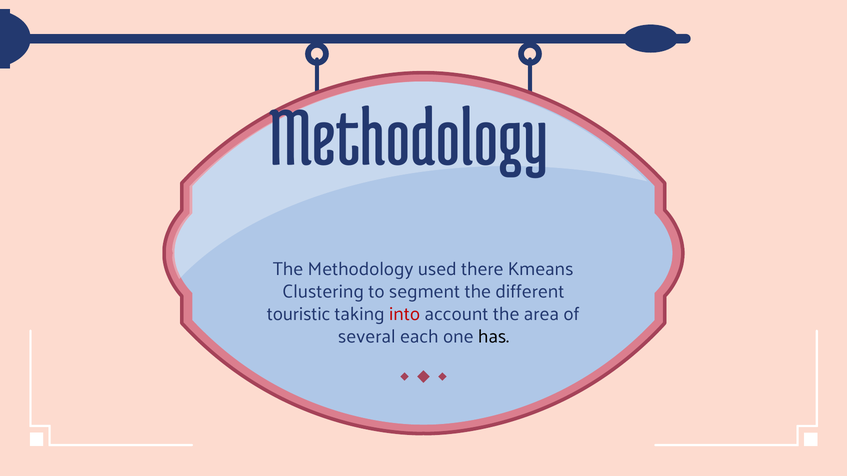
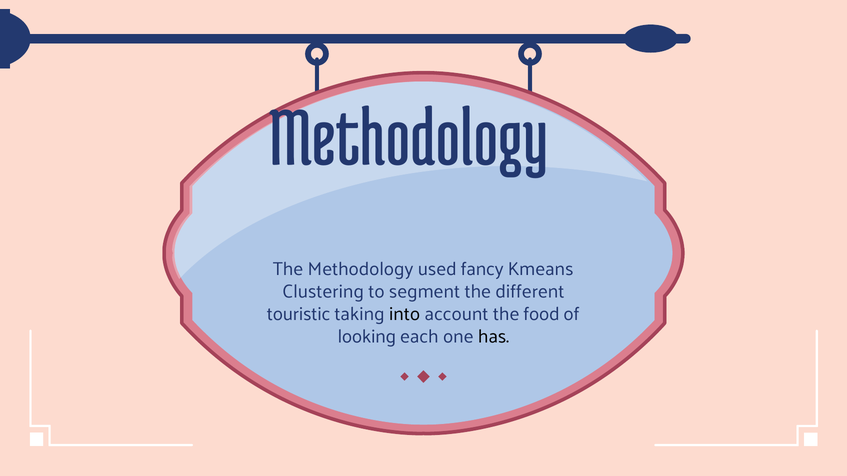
there: there -> fancy
into colour: red -> black
area: area -> food
several: several -> looking
